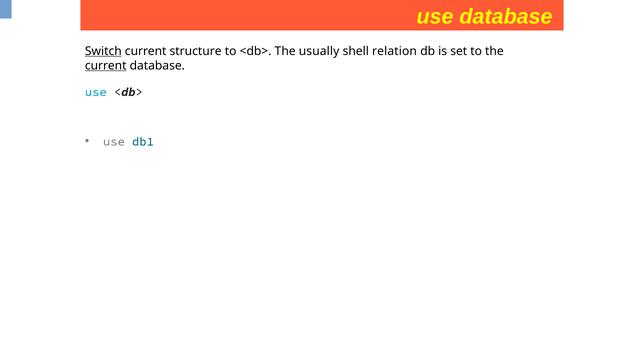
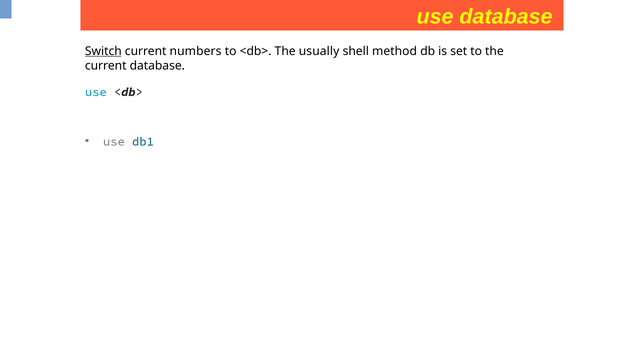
structure: structure -> numbers
relation: relation -> method
current at (106, 66) underline: present -> none
